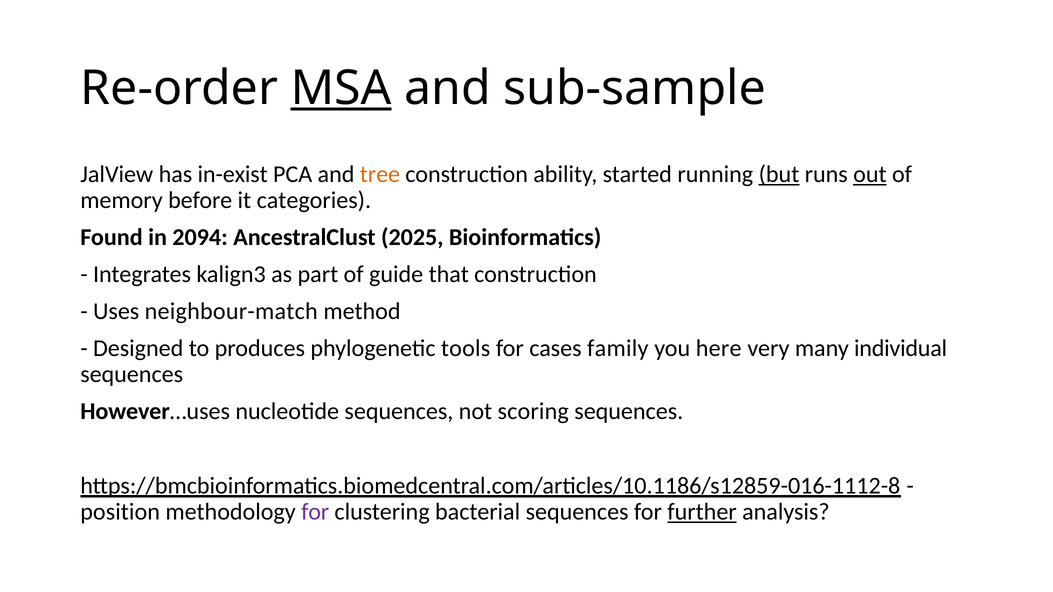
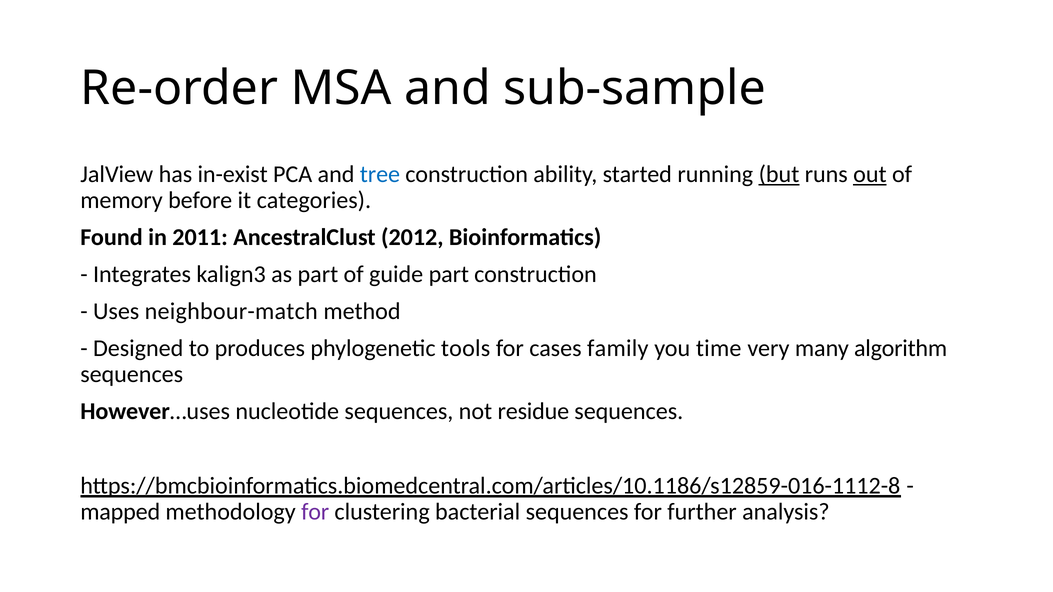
MSA underline: present -> none
tree colour: orange -> blue
2094: 2094 -> 2011
2025: 2025 -> 2012
guide that: that -> part
here: here -> time
individual: individual -> algorithm
scoring: scoring -> residue
position: position -> mapped
further underline: present -> none
